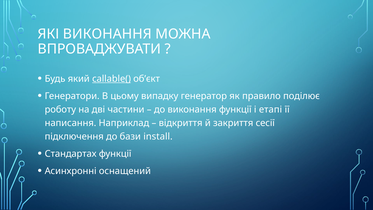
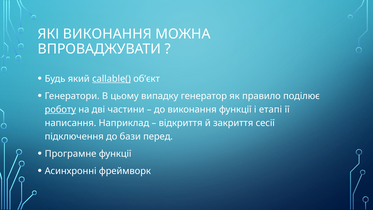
роботу underline: none -> present
install: install -> перед
Стандартах: Стандартах -> Програмне
оснащений: оснащений -> фреймворк
